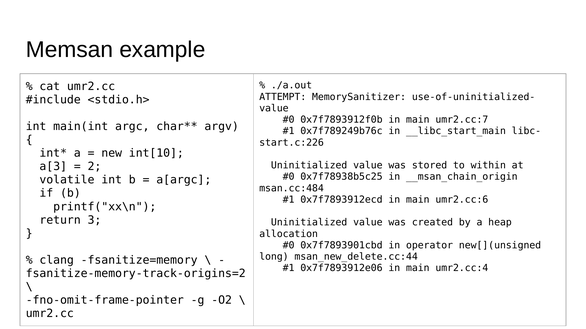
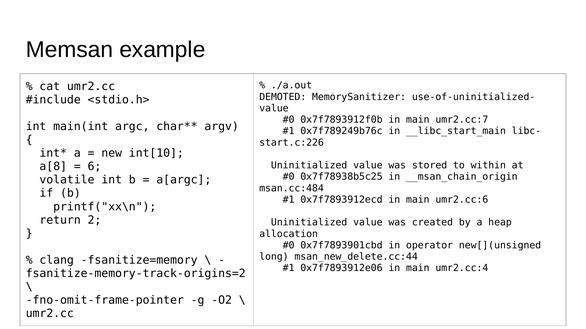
ATTEMPT: ATTEMPT -> DEMOTED
a[3: a[3 -> a[8
2: 2 -> 6
3: 3 -> 2
